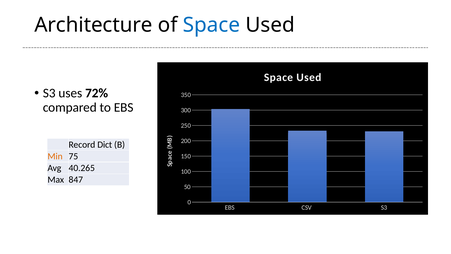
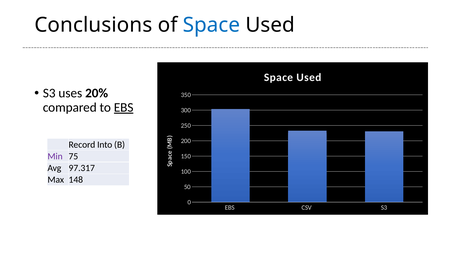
Architecture: Architecture -> Conclusions
72%: 72% -> 20%
EBS at (124, 107) underline: none -> present
Dict: Dict -> Into
Min colour: orange -> purple
40.265: 40.265 -> 97.317
847: 847 -> 148
